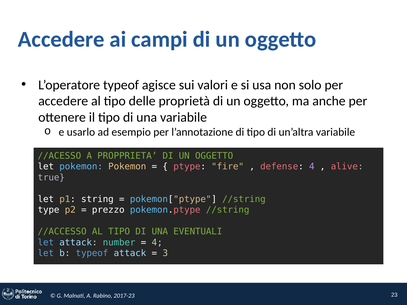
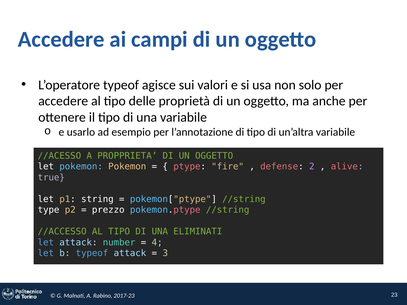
defense 4: 4 -> 2
EVENTUALI: EVENTUALI -> ELIMINATI
